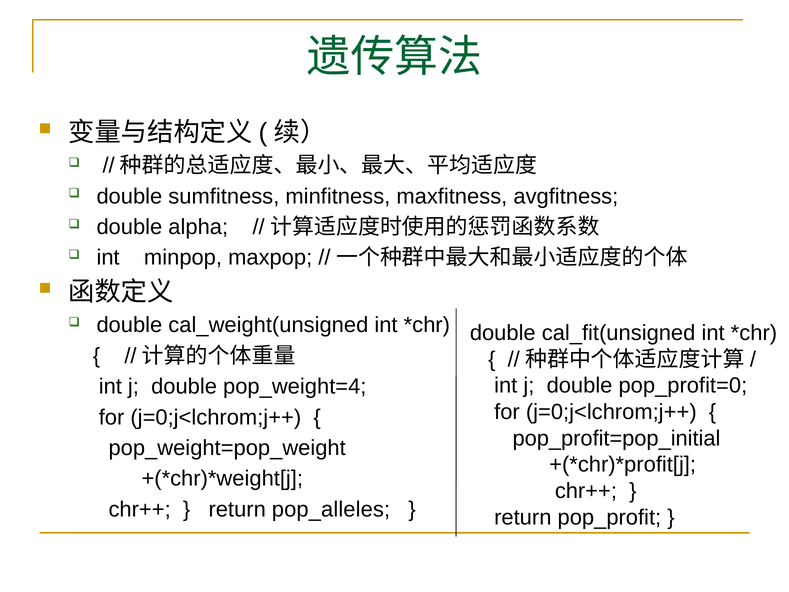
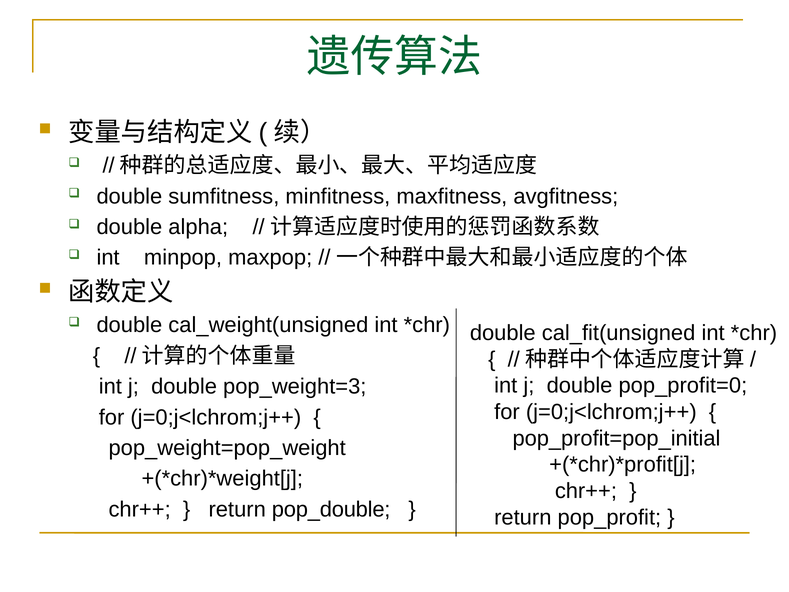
pop_weight=4: pop_weight=4 -> pop_weight=3
pop_alleles: pop_alleles -> pop_double
